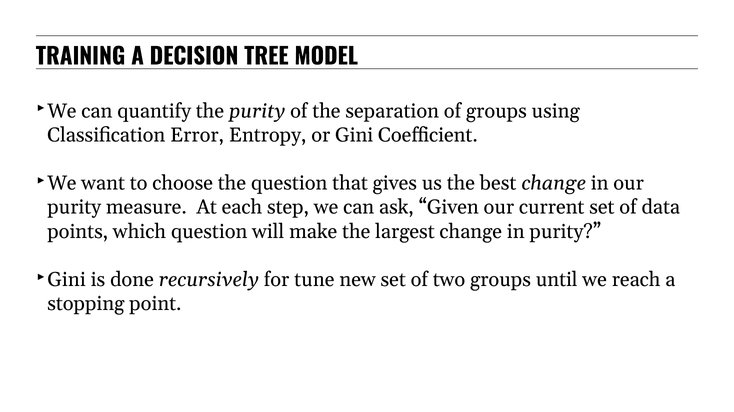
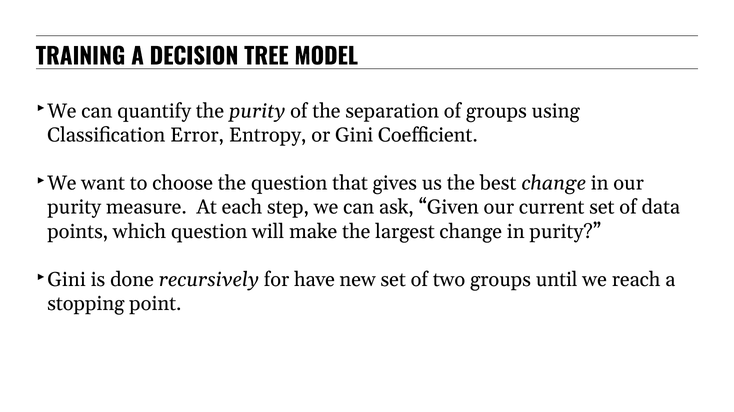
tune: tune -> have
